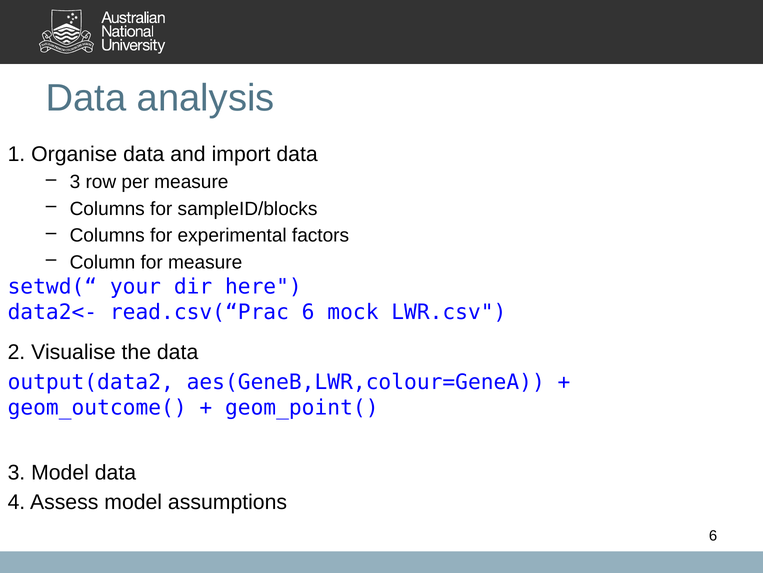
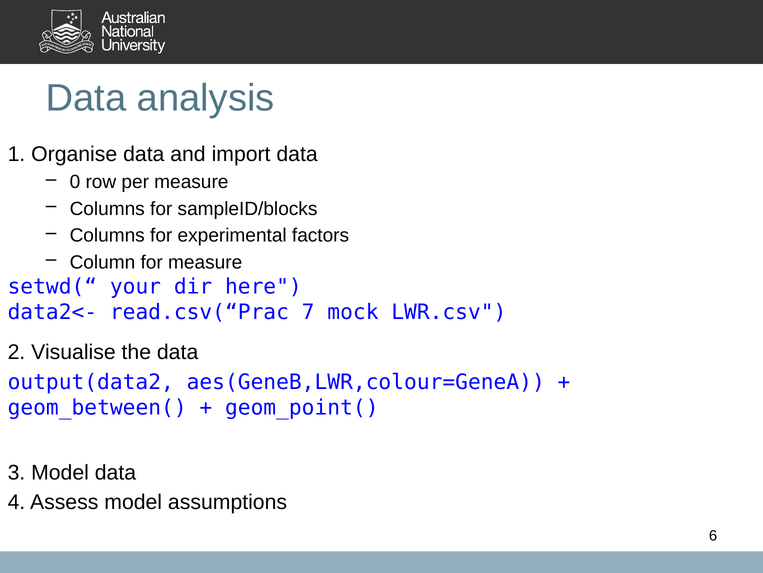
3 at (75, 182): 3 -> 0
read.csv(“Prac 6: 6 -> 7
geom_outcome(: geom_outcome( -> geom_between(
